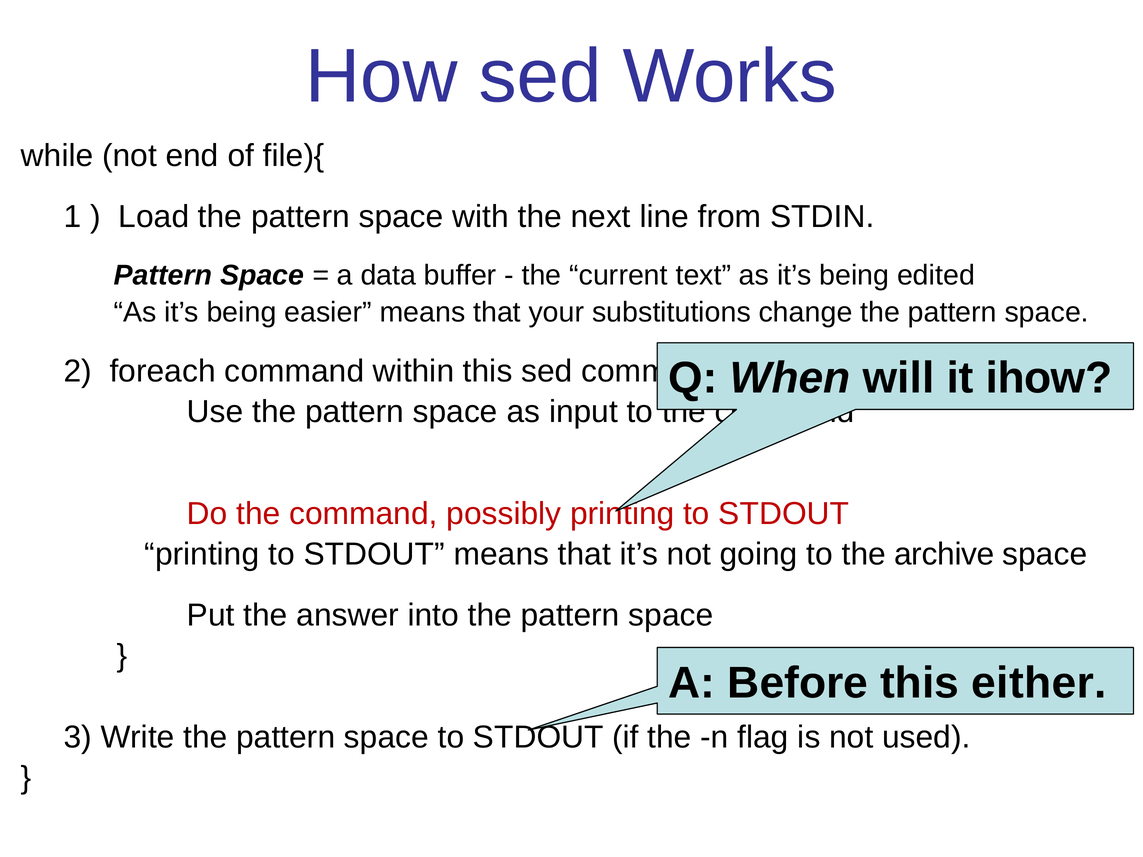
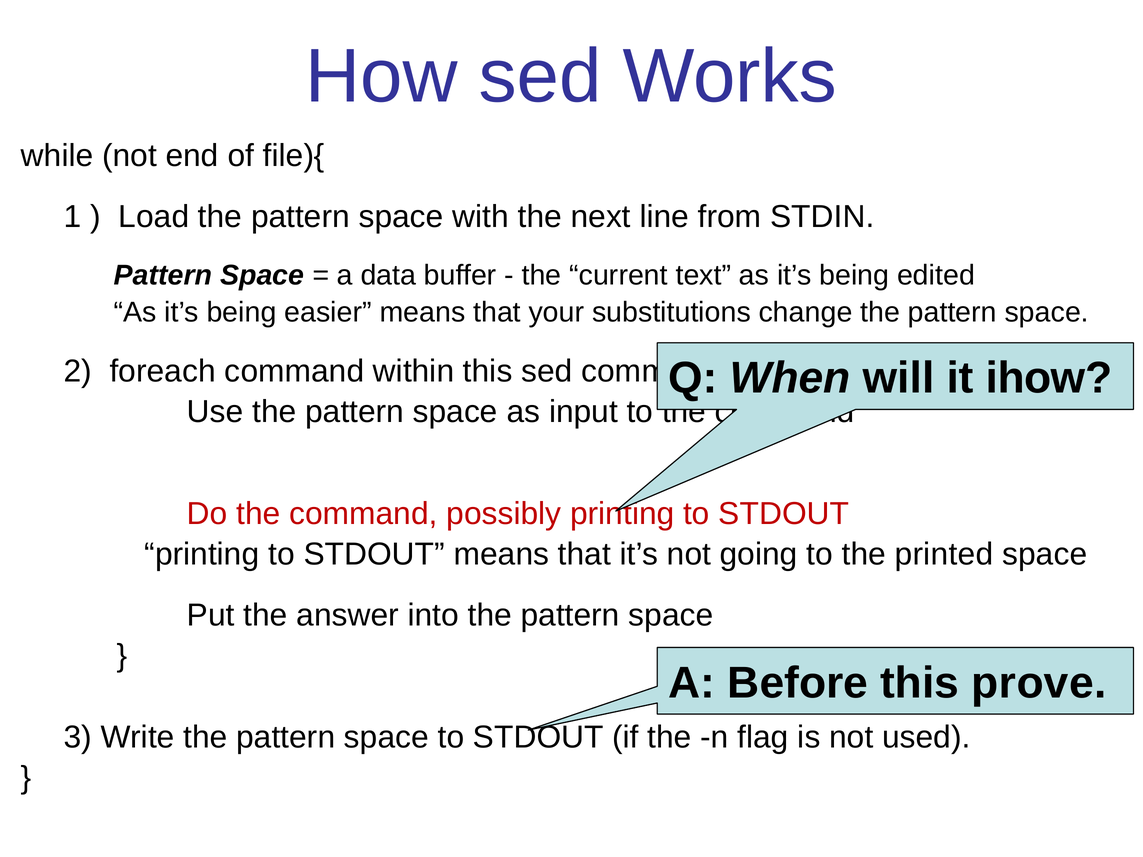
archive: archive -> printed
either: either -> prove
